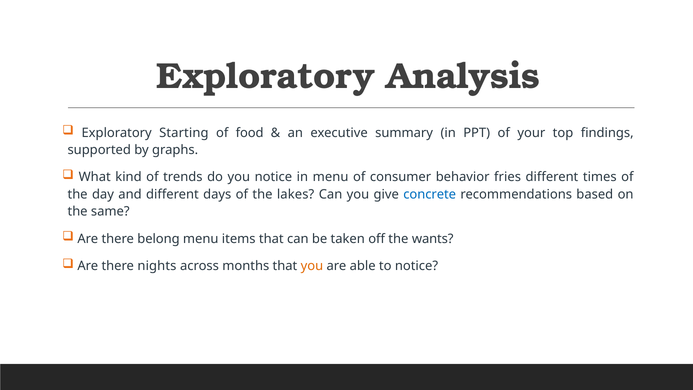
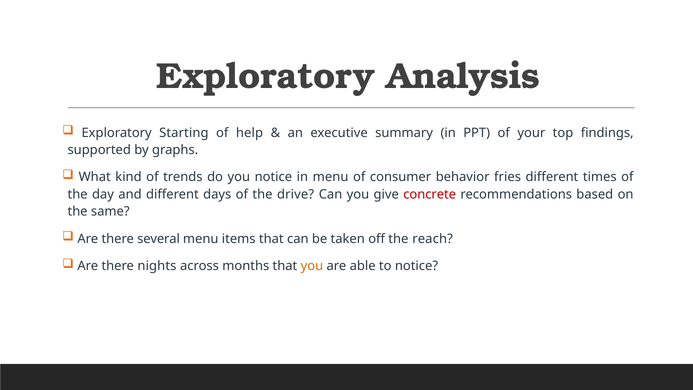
food: food -> help
lakes: lakes -> drive
concrete colour: blue -> red
belong: belong -> several
wants: wants -> reach
